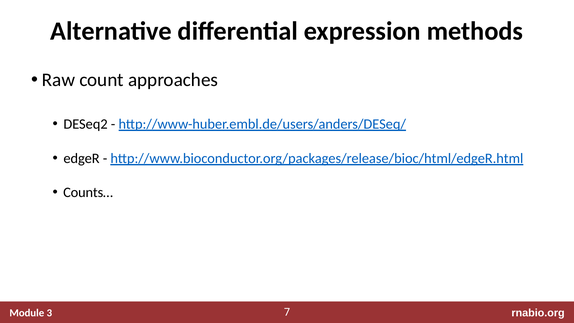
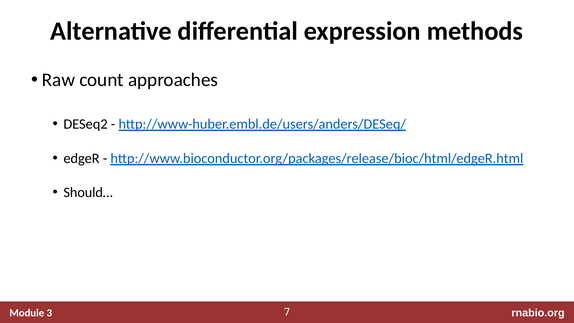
Counts…: Counts… -> Should…
